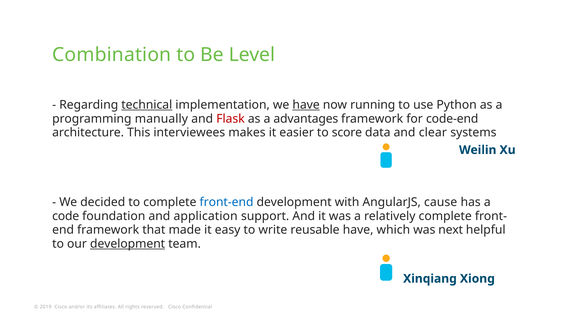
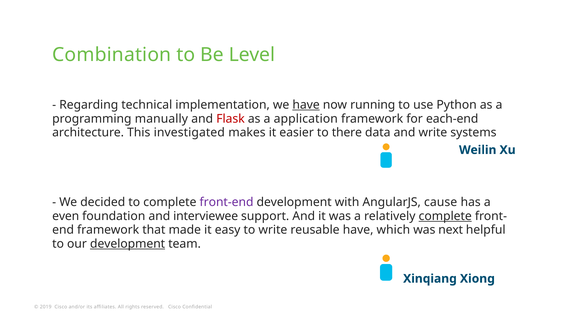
technical underline: present -> none
advantages: advantages -> application
code-end: code-end -> each-end
interviewees: interviewees -> investigated
score: score -> there
and clear: clear -> write
front-end colour: blue -> purple
code: code -> even
application: application -> interviewee
complete at (445, 216) underline: none -> present
